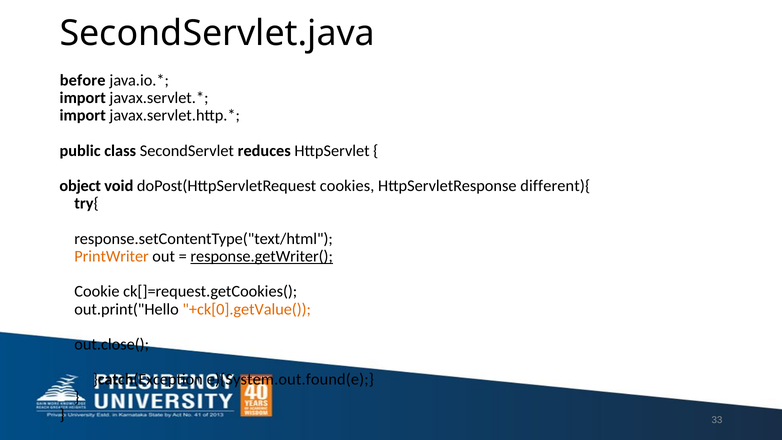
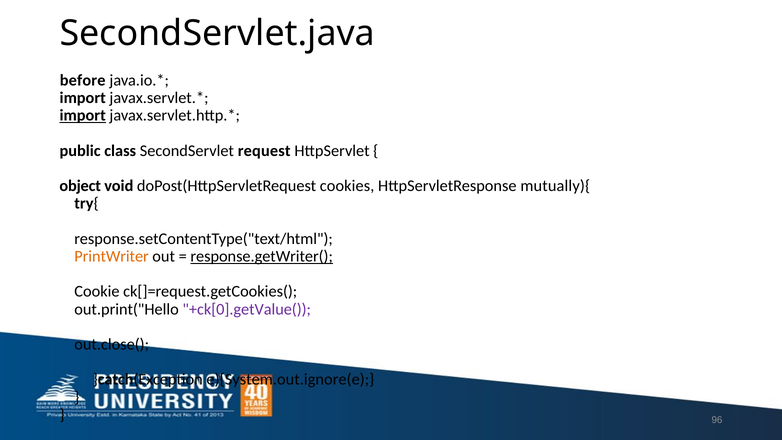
import at (83, 116) underline: none -> present
reduces: reduces -> request
different){: different){ -> mutually){
+ck[0].getValue( colour: orange -> purple
e){System.out.found(e: e){System.out.found(e -> e){System.out.ignore(e
33: 33 -> 96
